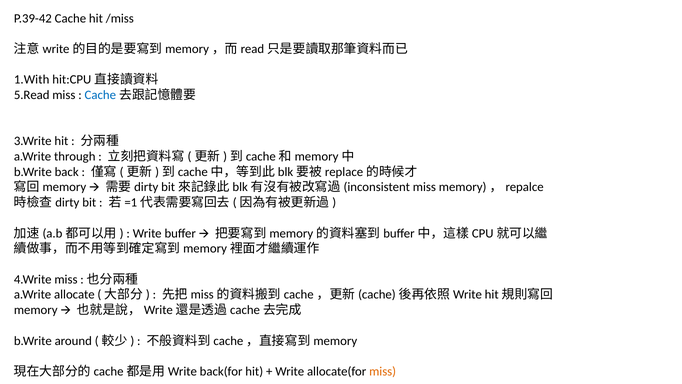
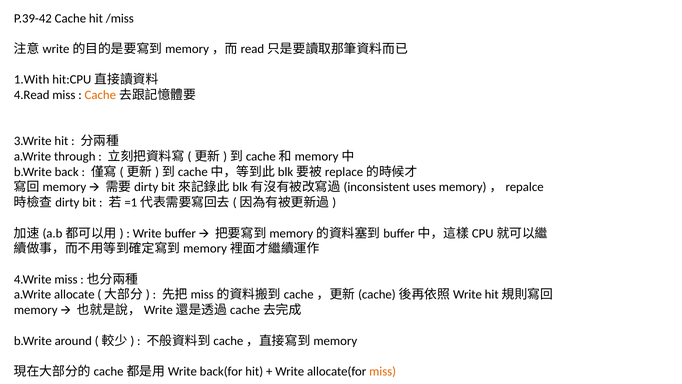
5.Read: 5.Read -> 4.Read
Cache at (100, 95) colour: blue -> orange
miss at (424, 187): miss -> uses
